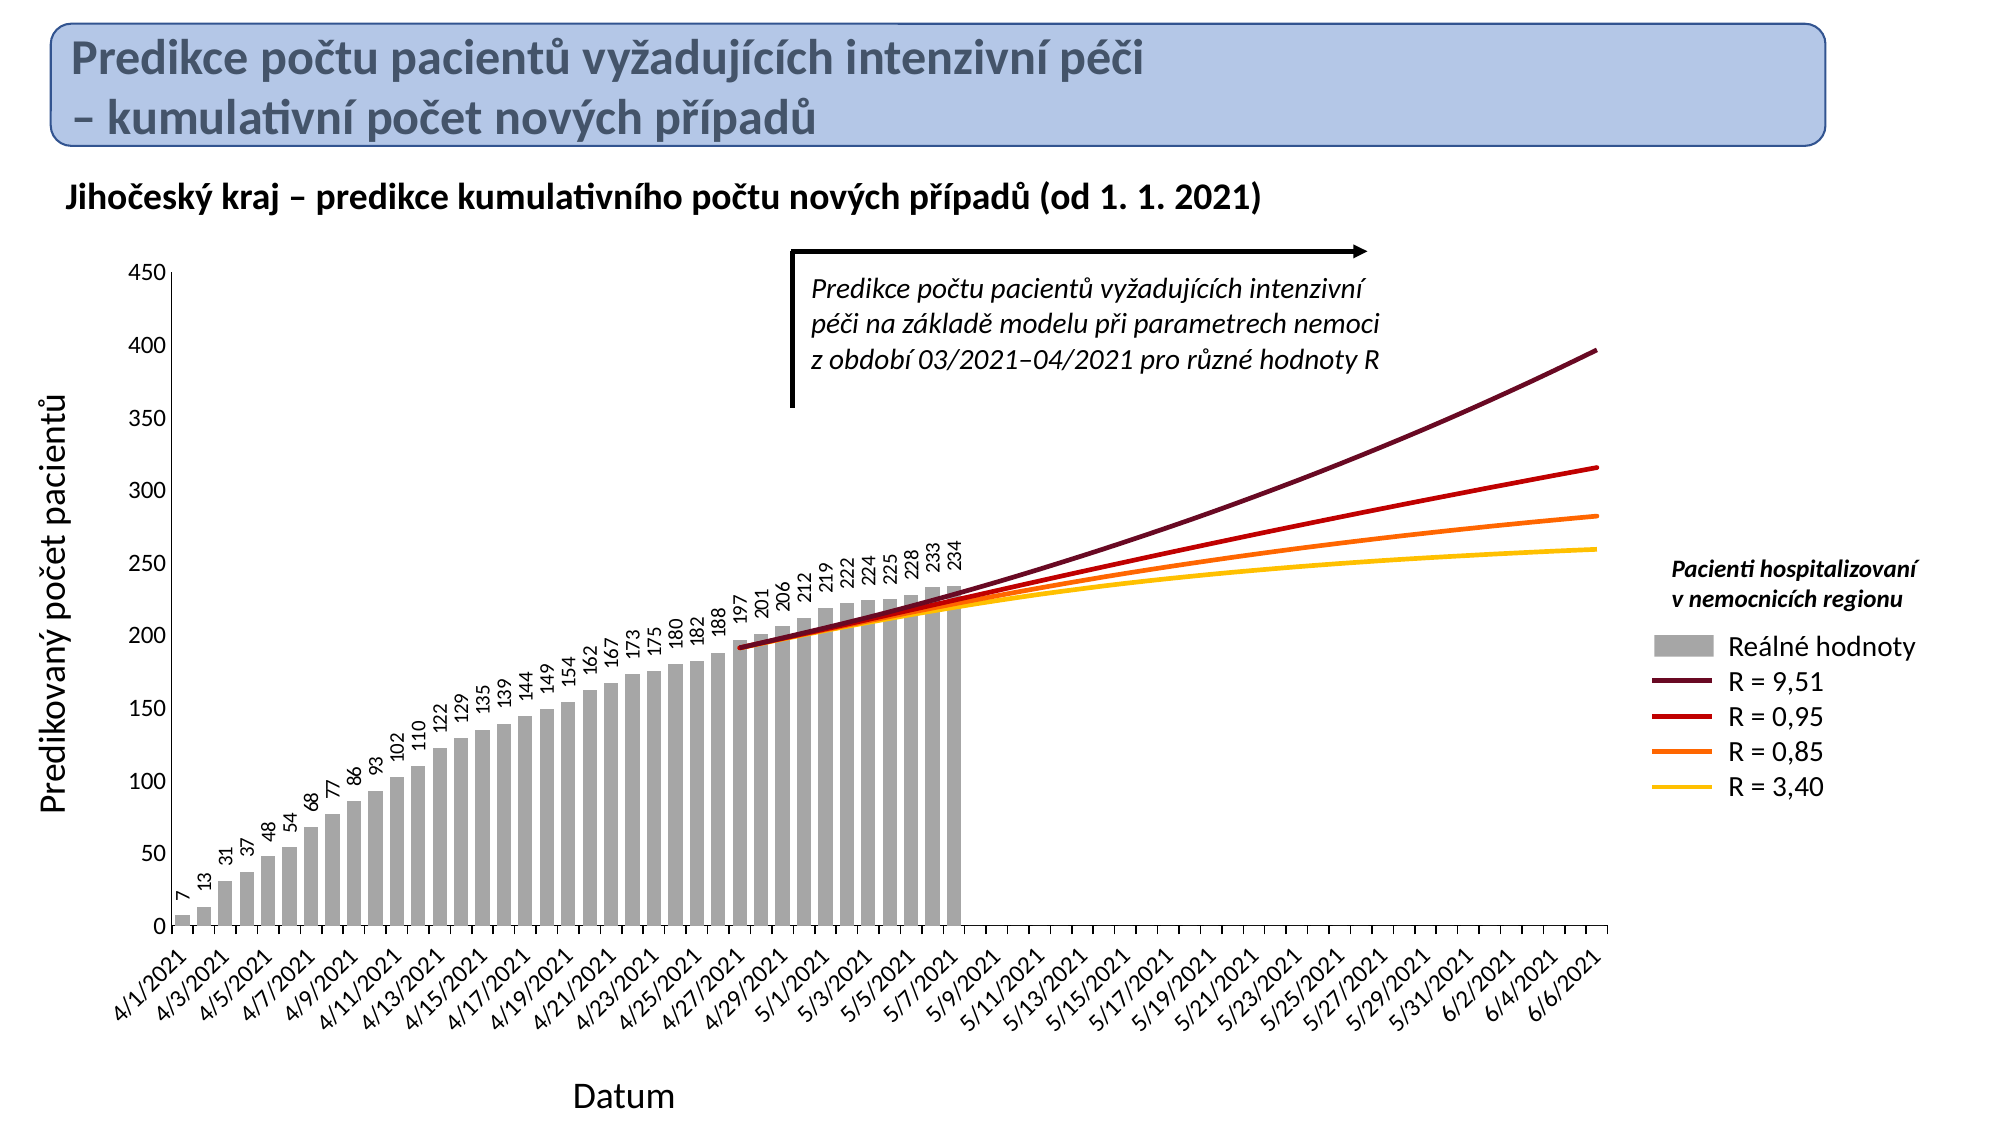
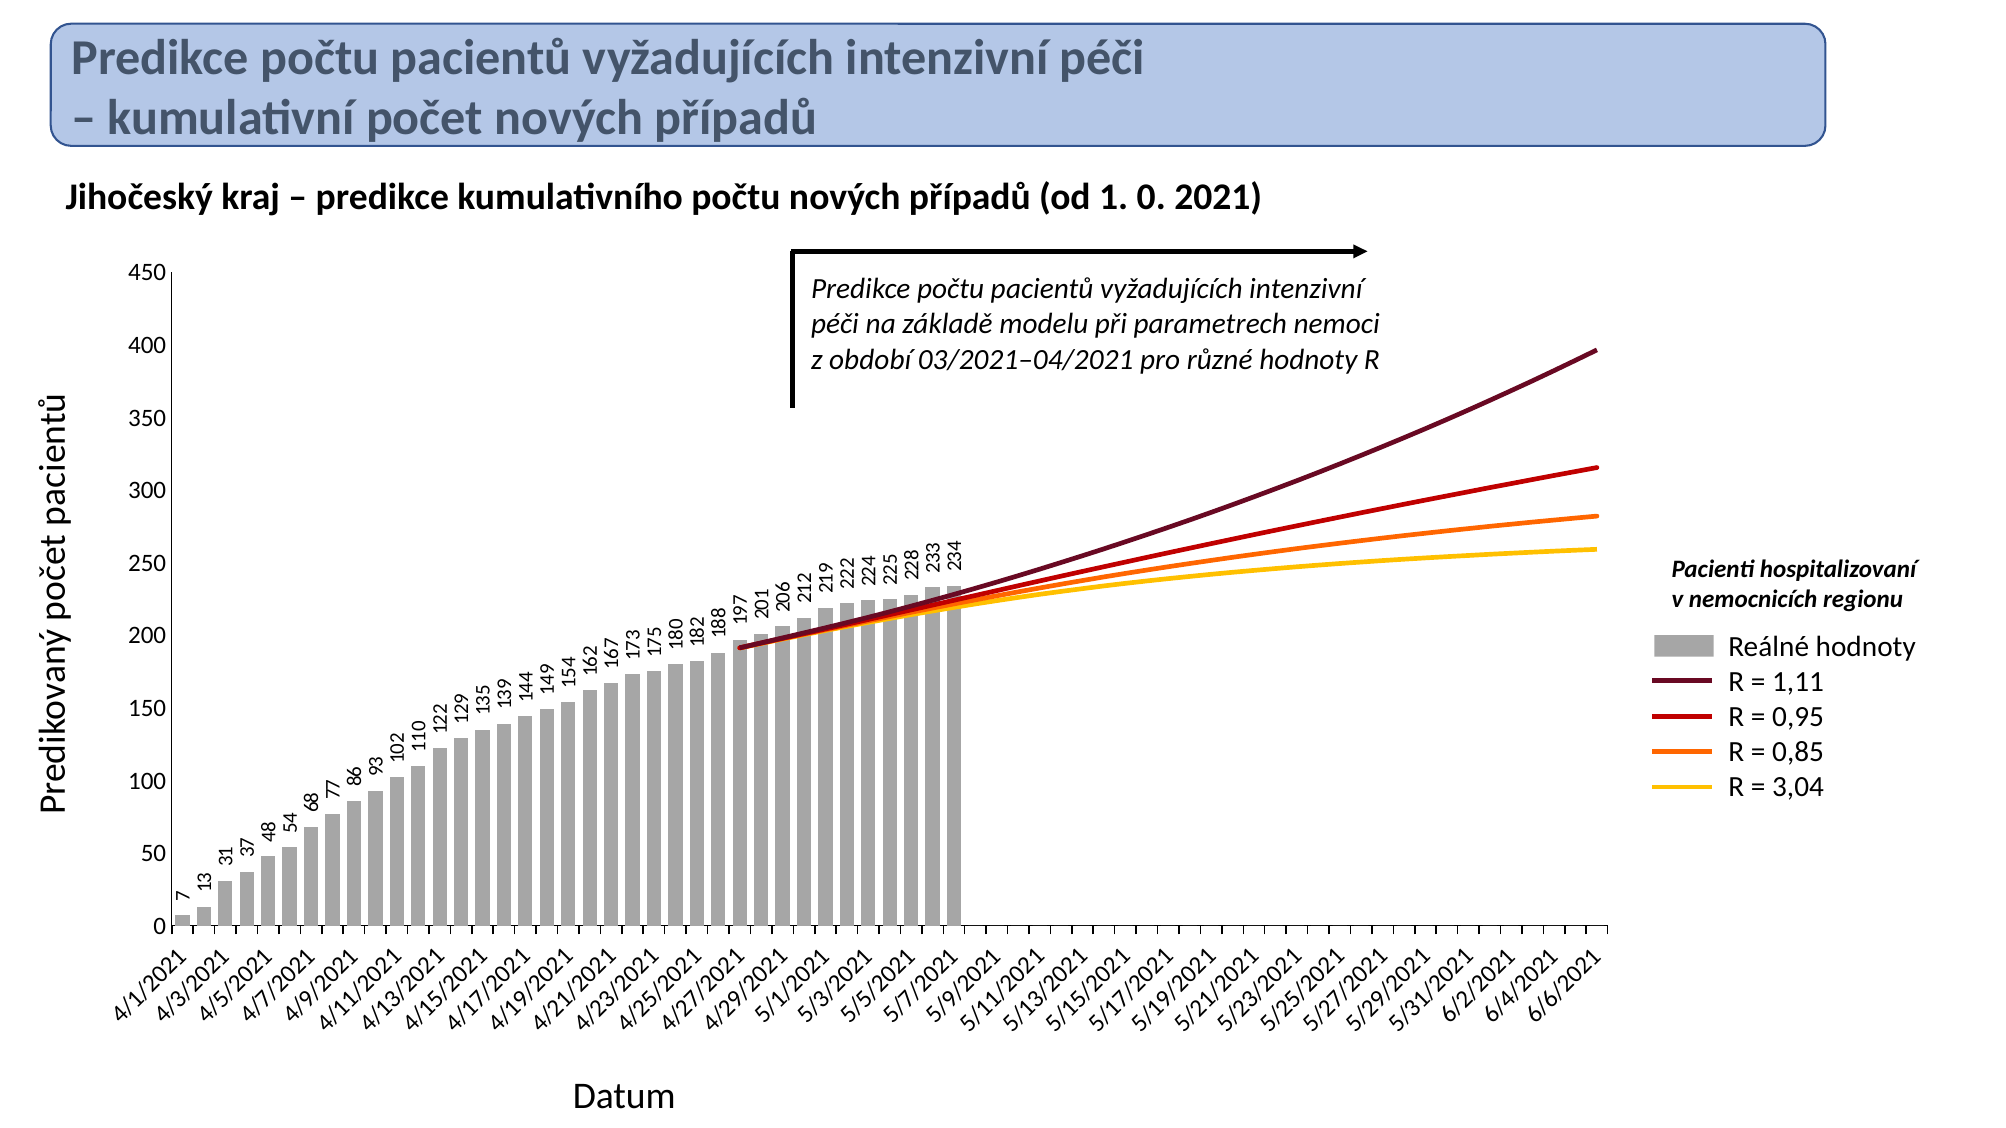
od 1 1: 1 -> 0
9,51: 9,51 -> 1,11
3,40: 3,40 -> 3,04
